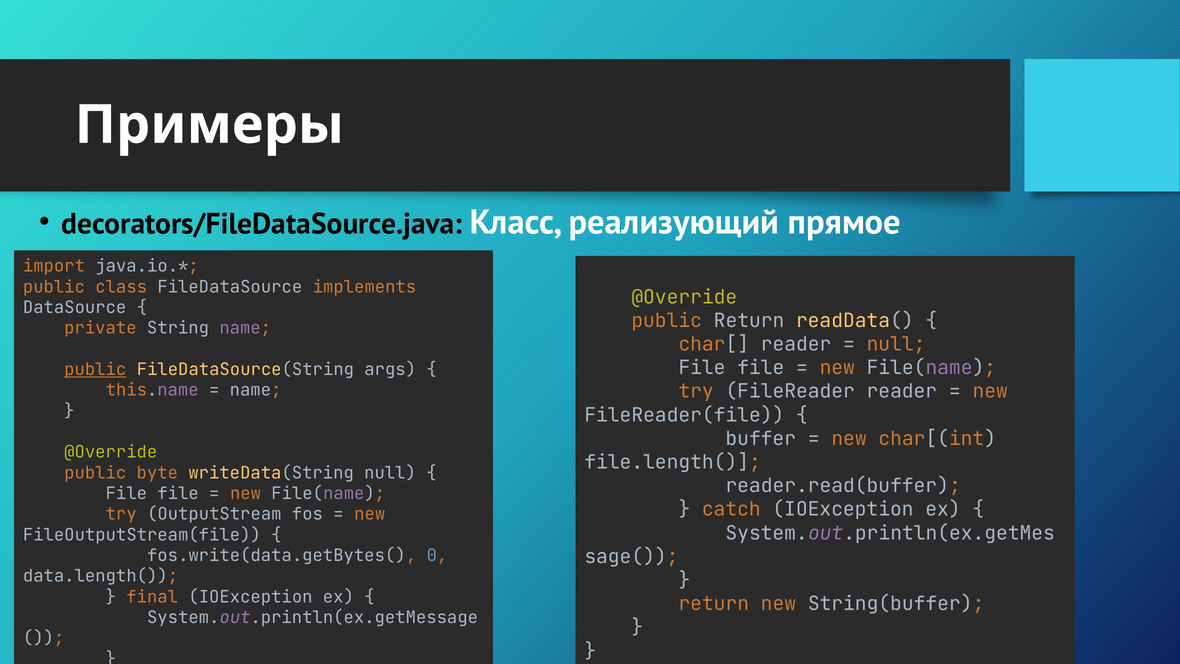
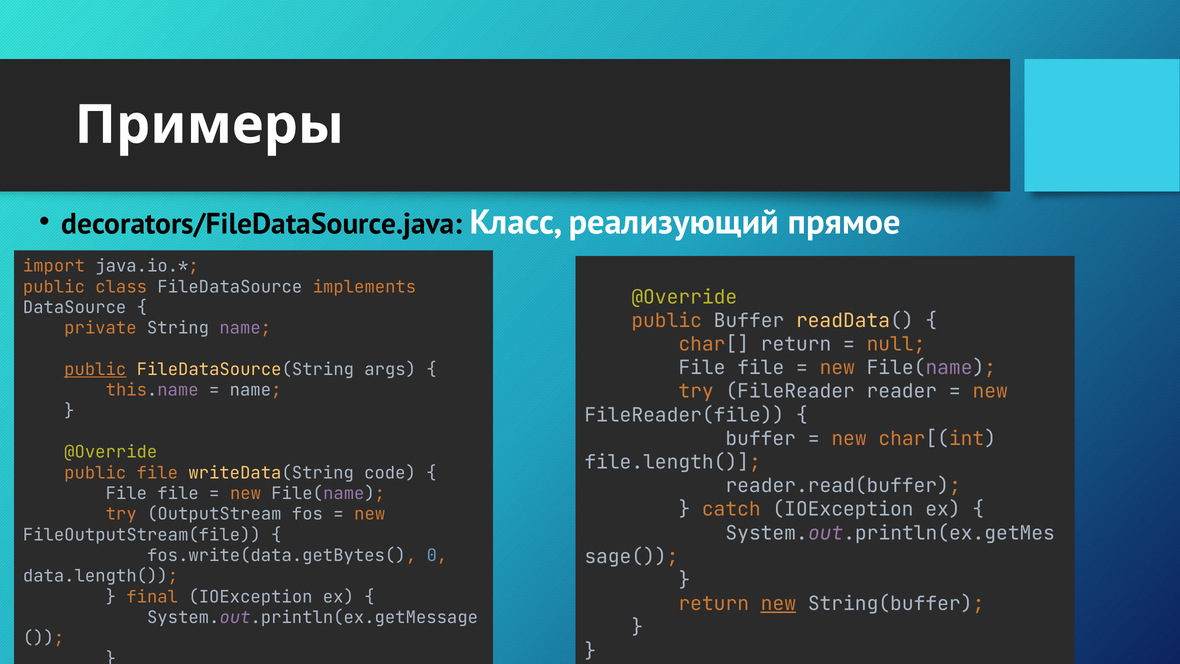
public Return: Return -> Buffer
char[ reader: reader -> return
public byte: byte -> file
writeData(String null: null -> code
new at (778, 604) underline: none -> present
